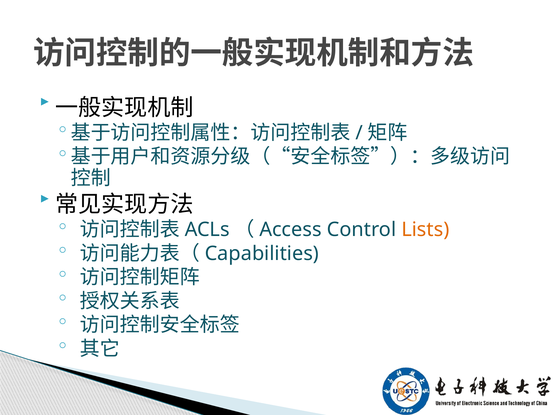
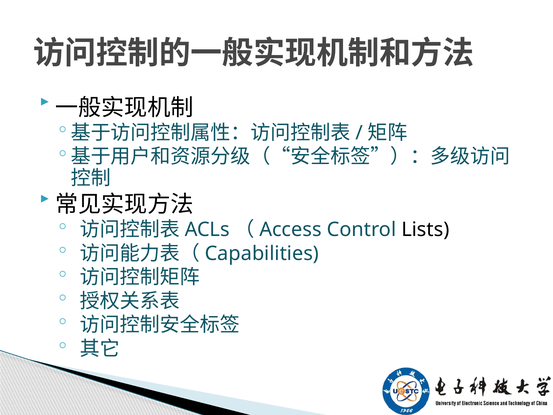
Lists colour: orange -> black
